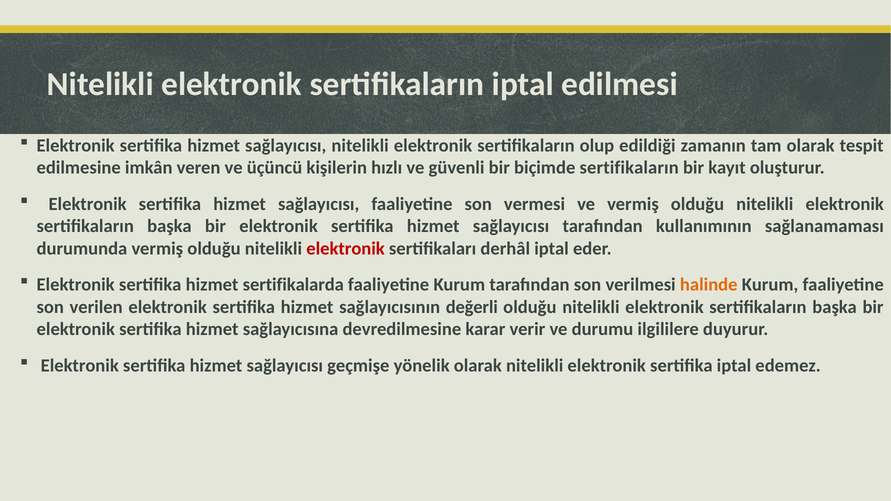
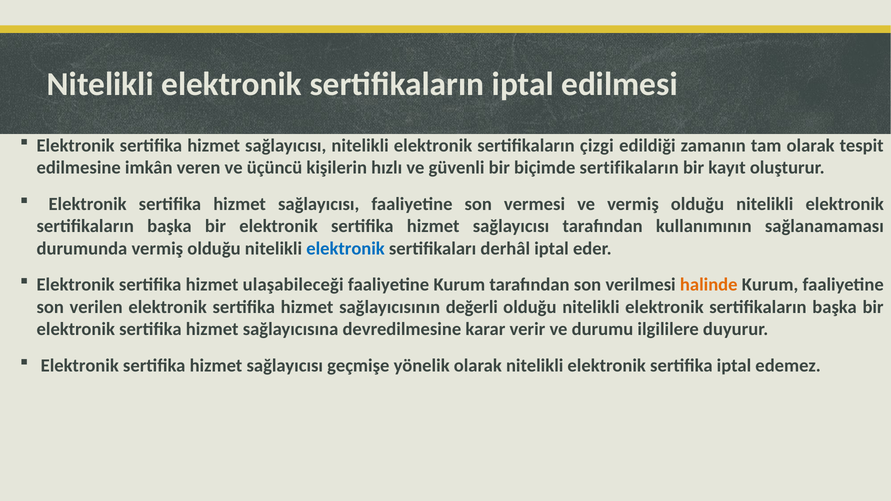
olup: olup -> çizgi
elektronik at (346, 249) colour: red -> blue
sertifikalarda: sertifikalarda -> ulaşabileceği
